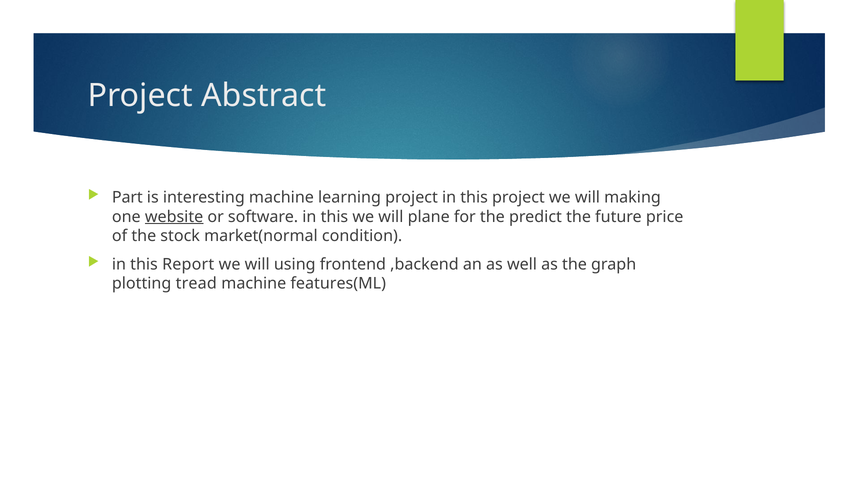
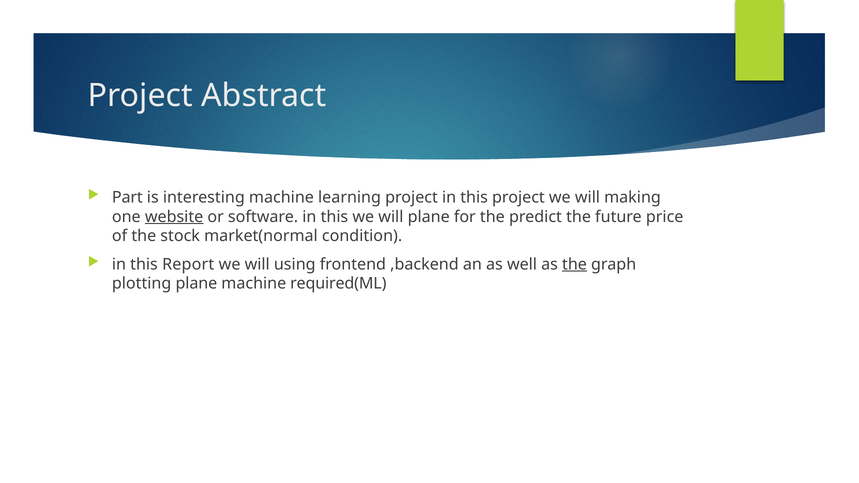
the at (574, 264) underline: none -> present
plotting tread: tread -> plane
features(ML: features(ML -> required(ML
